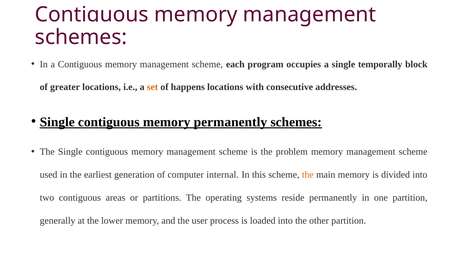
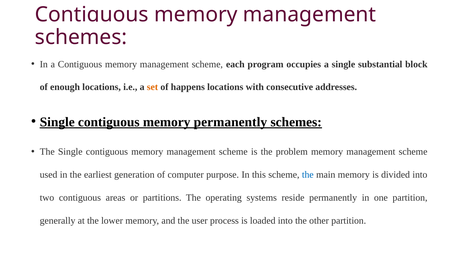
temporally: temporally -> substantial
greater: greater -> enough
internal: internal -> purpose
the at (308, 175) colour: orange -> blue
